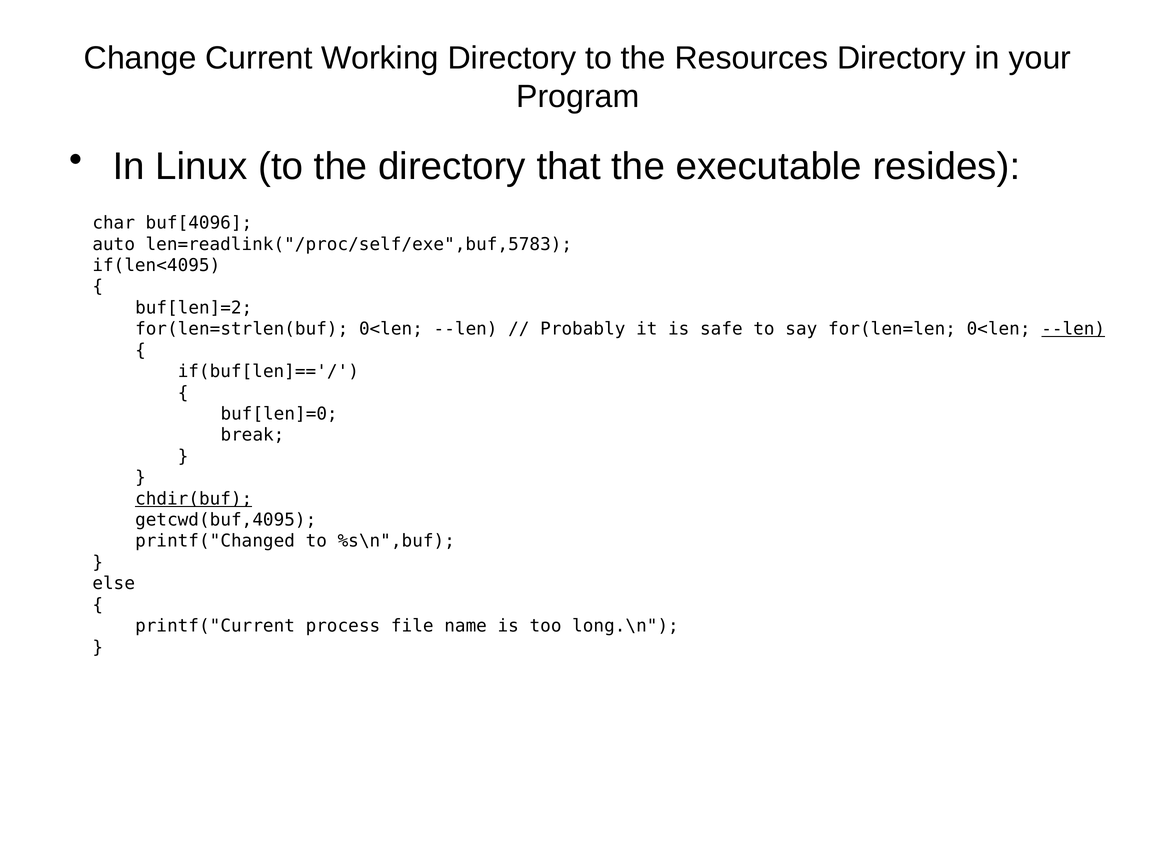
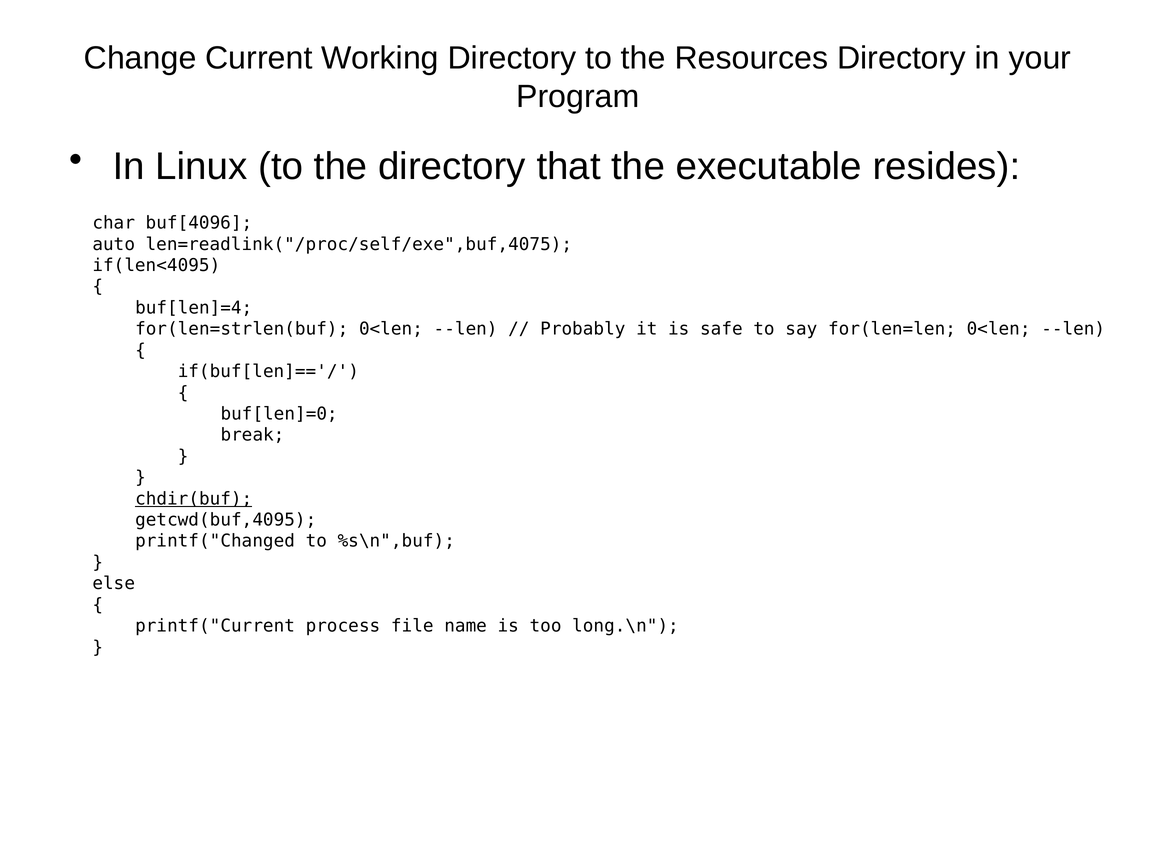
len=readlink("/proc/self/exe",buf,5783: len=readlink("/proc/self/exe",buf,5783 -> len=readlink("/proc/self/exe",buf,4075
buf[len]=2: buf[len]=2 -> buf[len]=4
--len at (1073, 329) underline: present -> none
